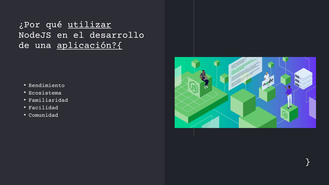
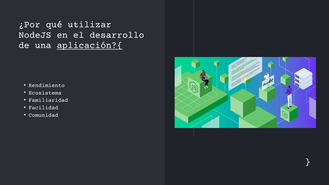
utilizar underline: present -> none
